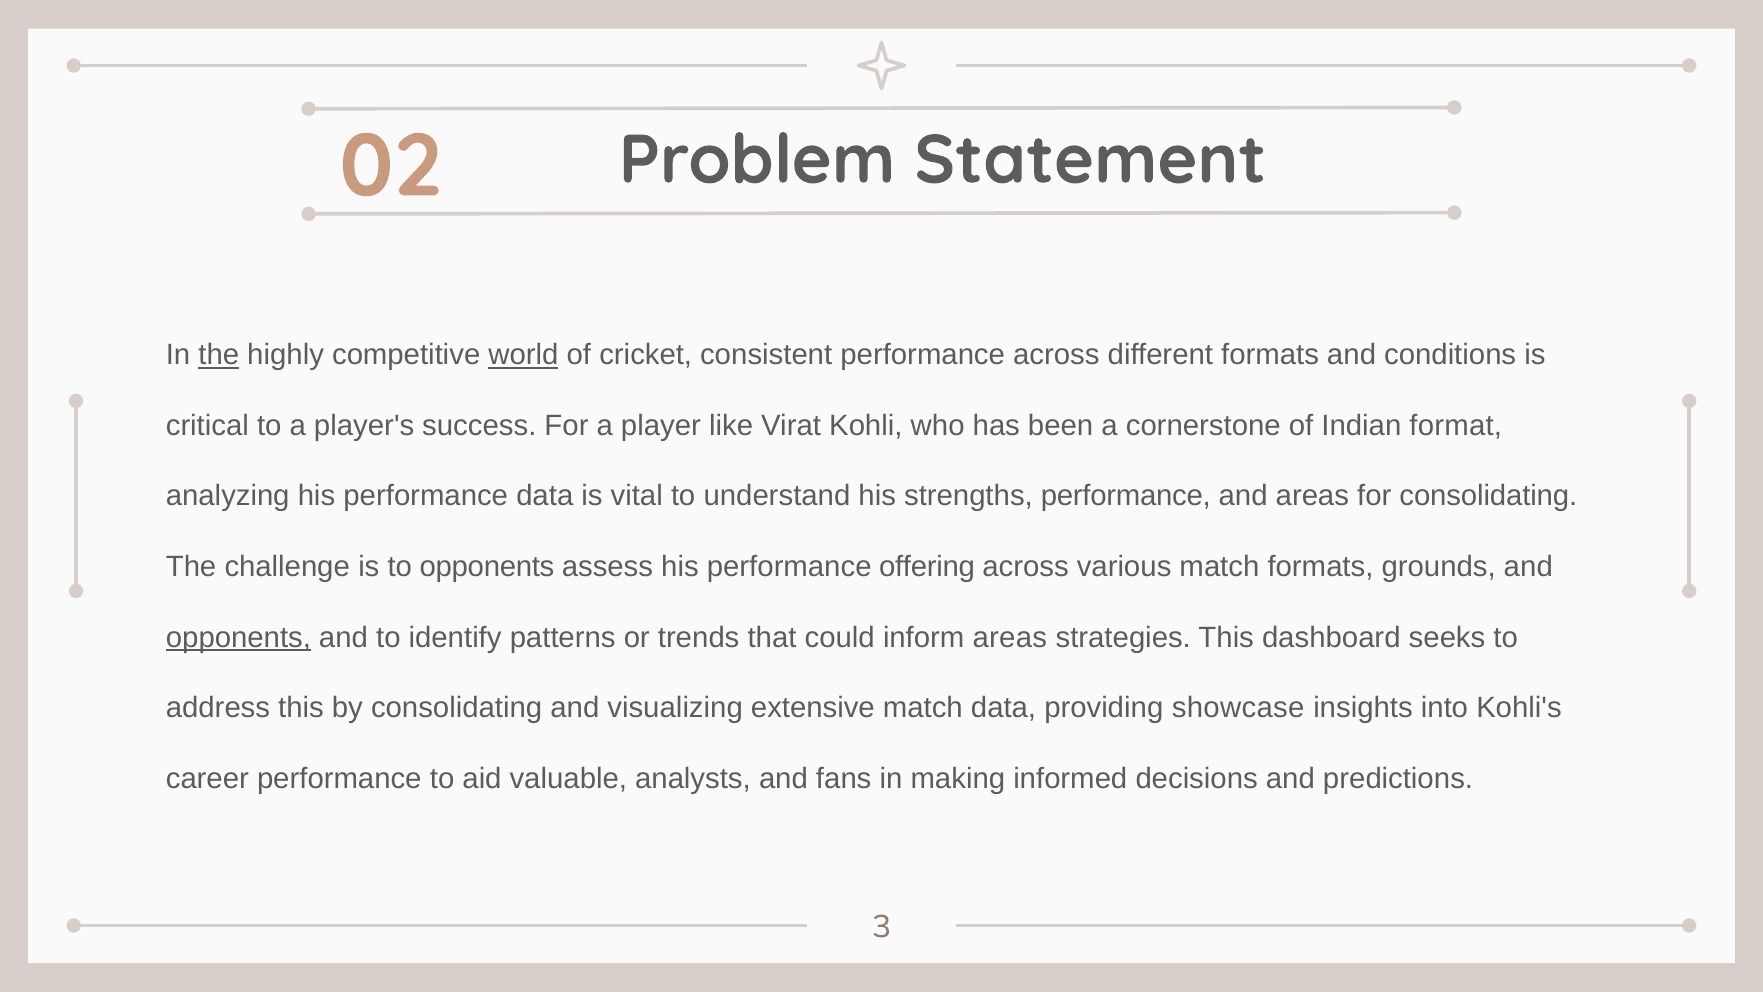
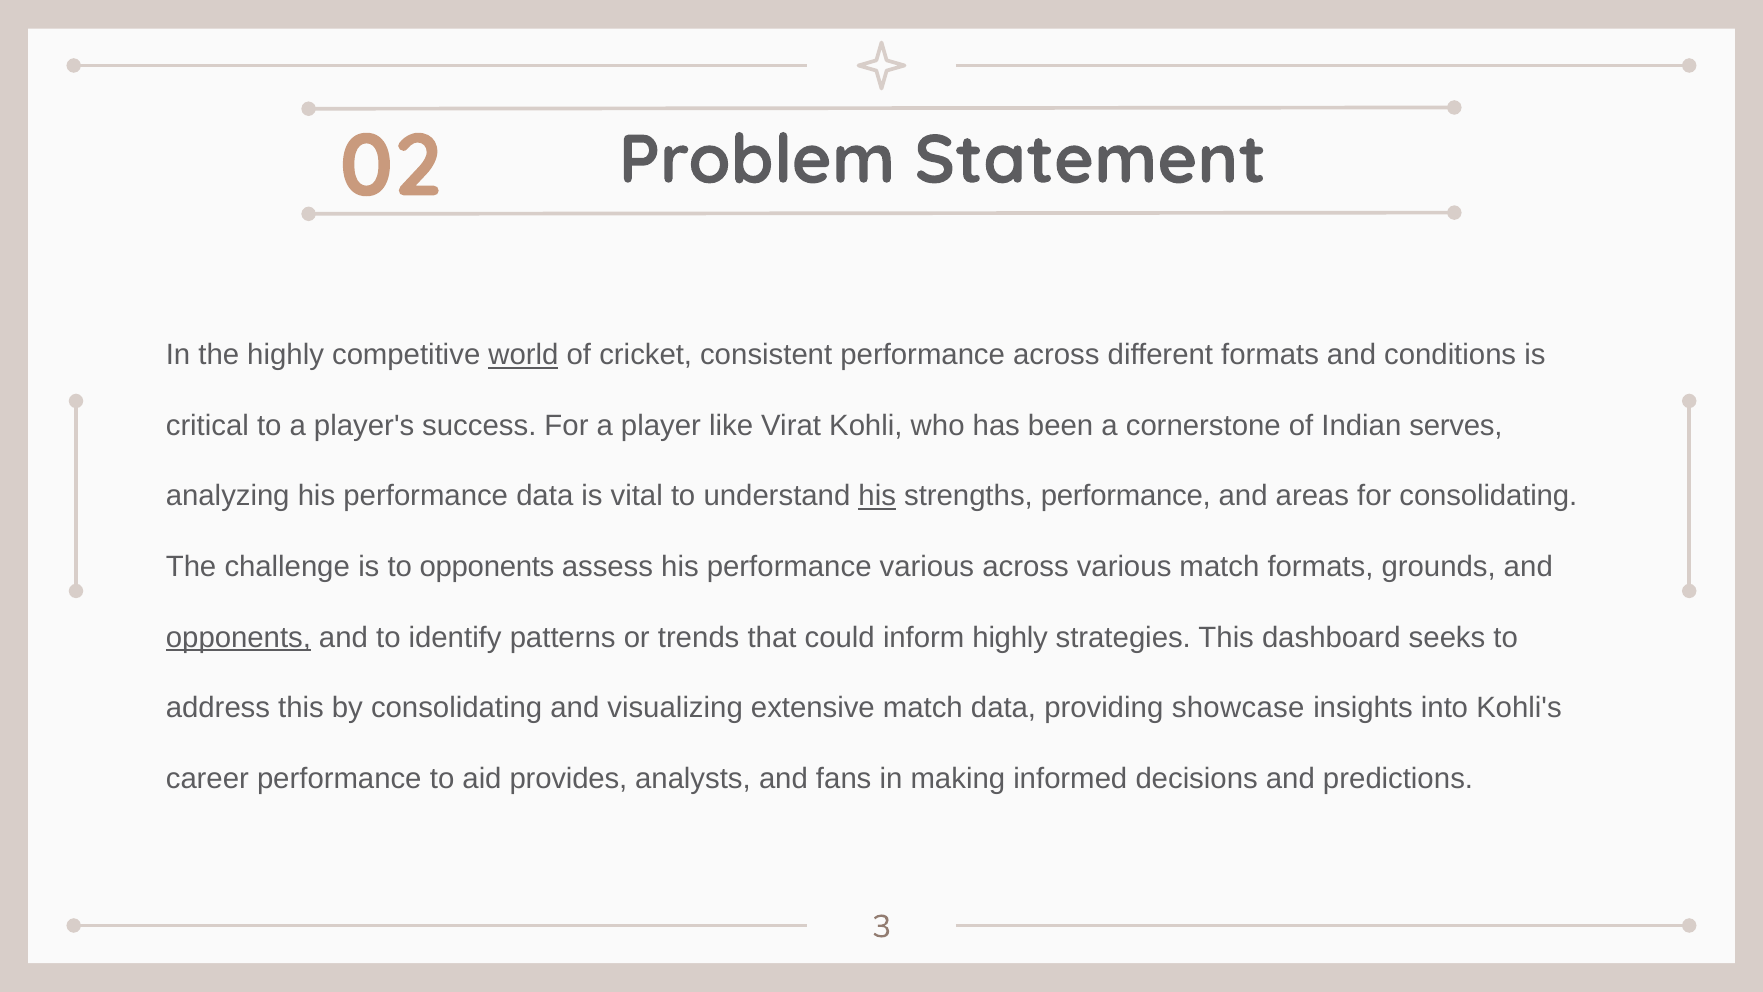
the at (219, 355) underline: present -> none
format: format -> serves
his at (877, 496) underline: none -> present
performance offering: offering -> various
inform areas: areas -> highly
valuable: valuable -> provides
